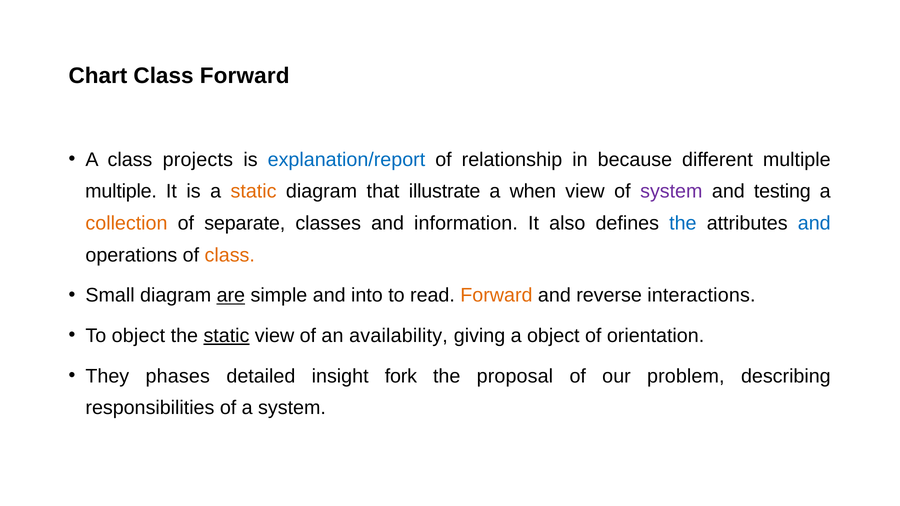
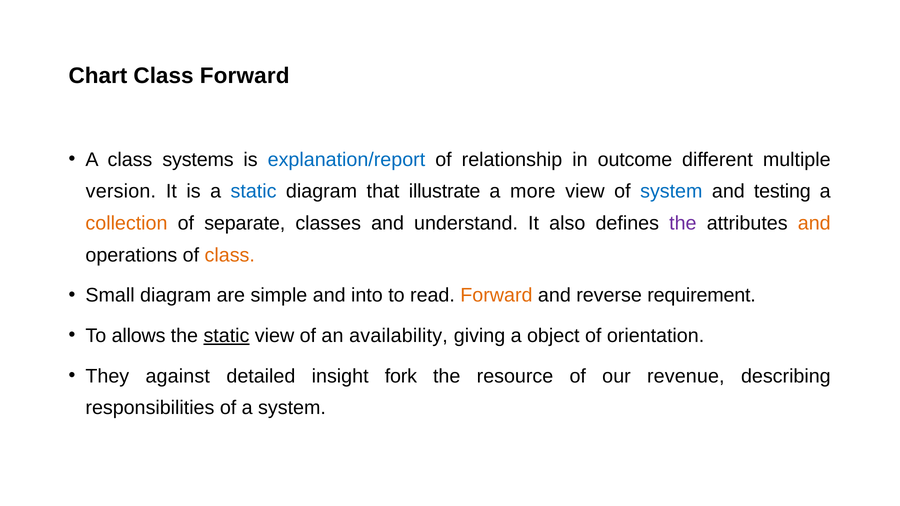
projects: projects -> systems
because: because -> outcome
multiple at (121, 191): multiple -> version
static at (254, 191) colour: orange -> blue
when: when -> more
system at (671, 191) colour: purple -> blue
information: information -> understand
the at (683, 223) colour: blue -> purple
and at (814, 223) colour: blue -> orange
are underline: present -> none
interactions: interactions -> requirement
To object: object -> allows
phases: phases -> against
proposal: proposal -> resource
problem: problem -> revenue
